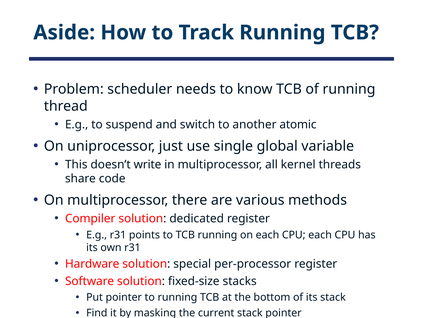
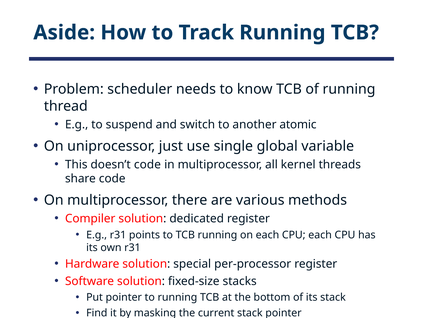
doesn’t write: write -> code
